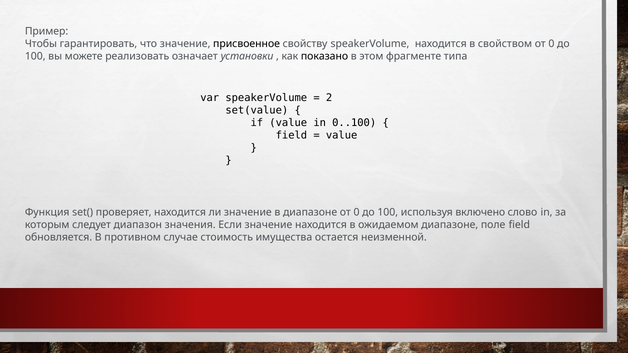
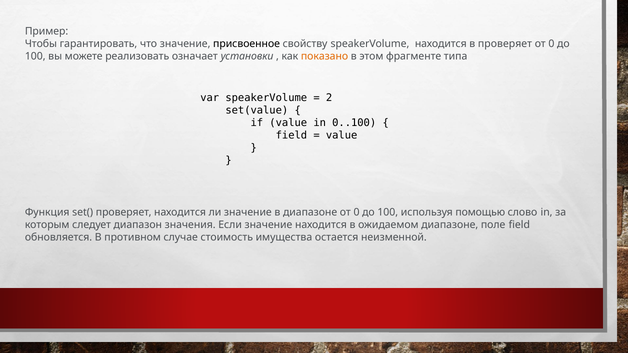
в свойством: свойством -> проверяет
показано colour: black -> orange
включено: включено -> помощью
